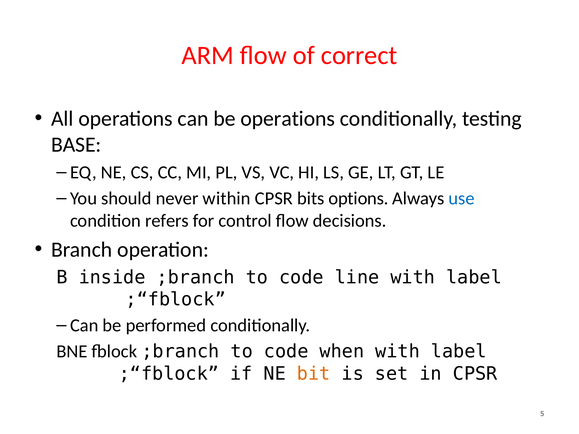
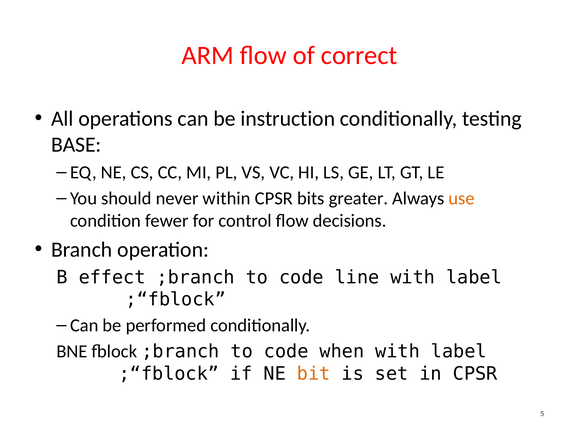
be operations: operations -> instruction
options: options -> greater
use colour: blue -> orange
refers: refers -> fewer
inside: inside -> effect
